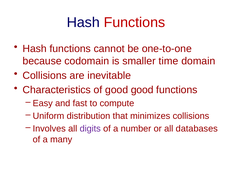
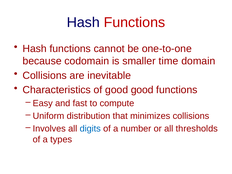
digits colour: purple -> blue
databases: databases -> thresholds
many: many -> types
